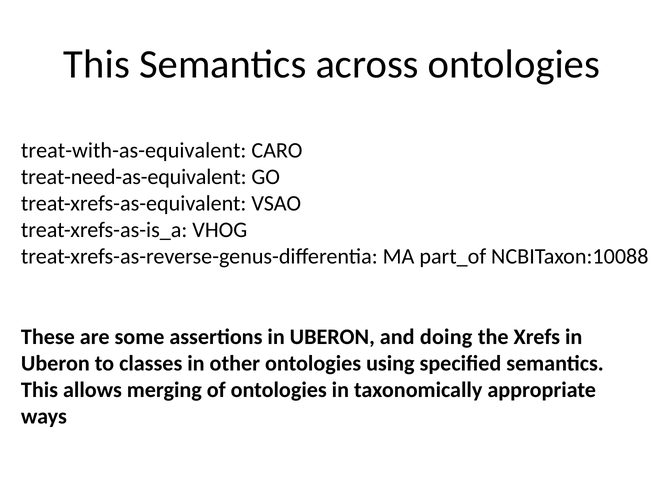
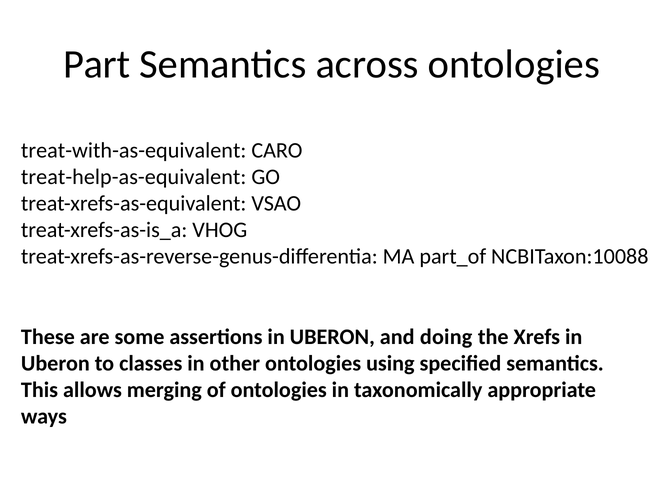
This at (97, 64): This -> Part
treat-need-as-equivalent: treat-need-as-equivalent -> treat-help-as-equivalent
